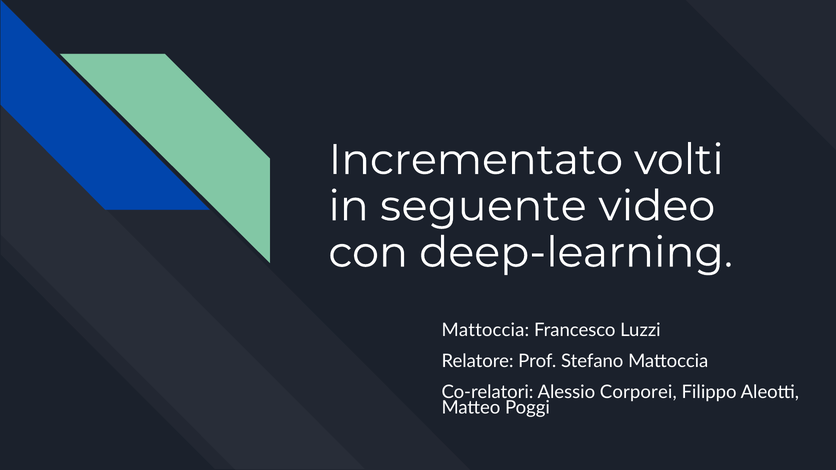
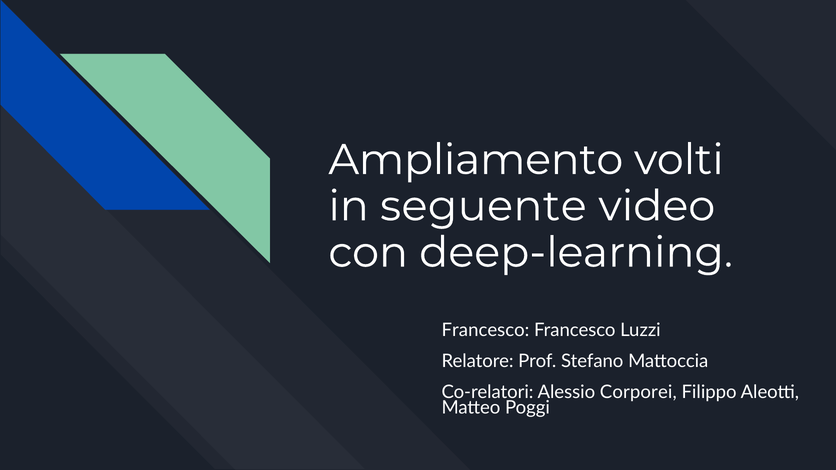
Incrementato: Incrementato -> Ampliamento
Mattoccia at (485, 330): Mattoccia -> Francesco
